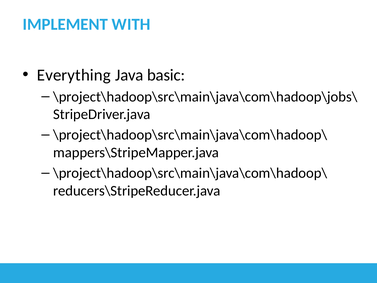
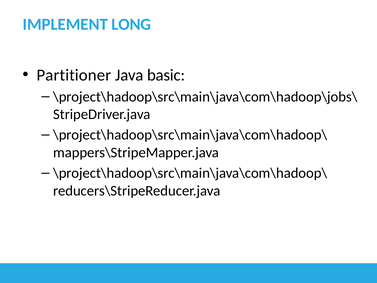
WITH: WITH -> LONG
Everything: Everything -> Partitioner
